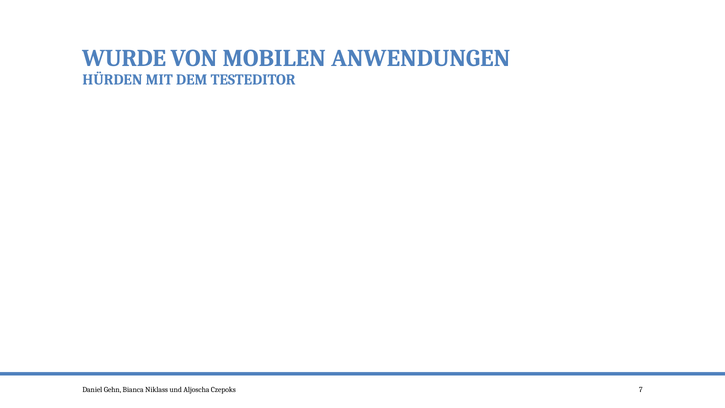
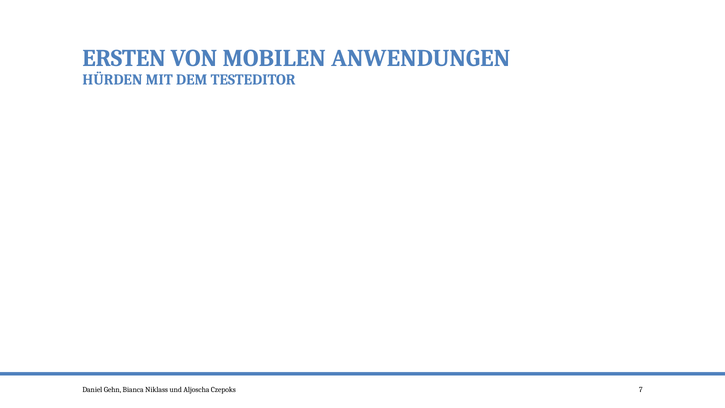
WURDE: WURDE -> ERSTEN
